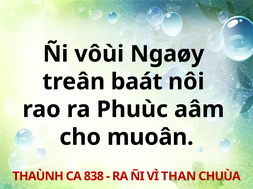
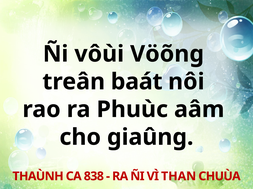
Ngaøy: Ngaøy -> Vöõng
muoân: muoân -> giaûng
